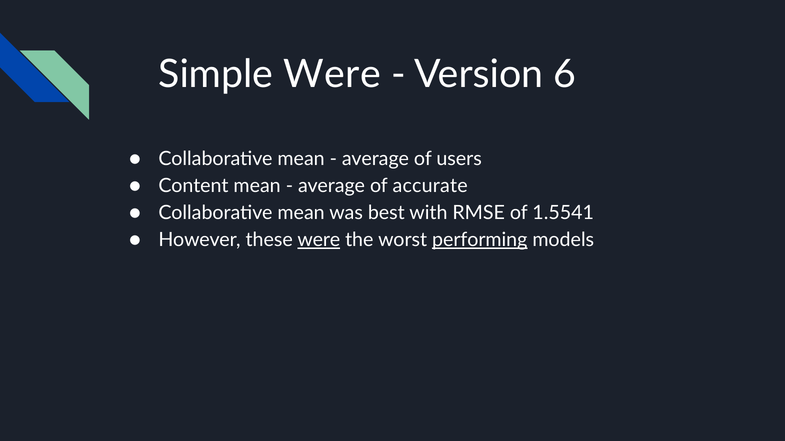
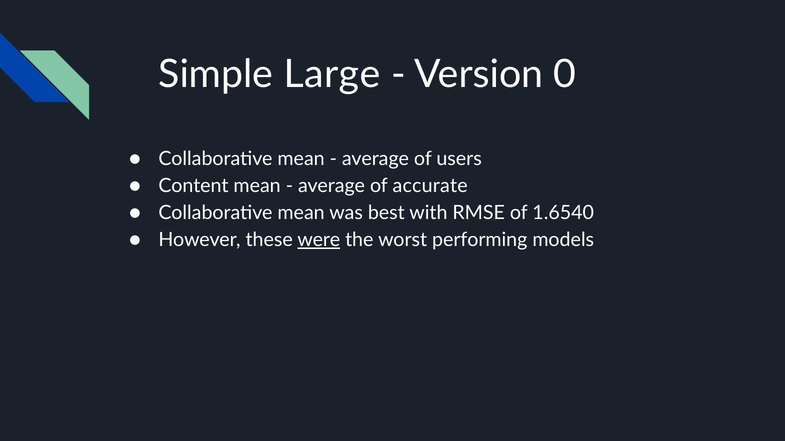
Simple Were: Were -> Large
6: 6 -> 0
1.5541: 1.5541 -> 1.6540
performing underline: present -> none
